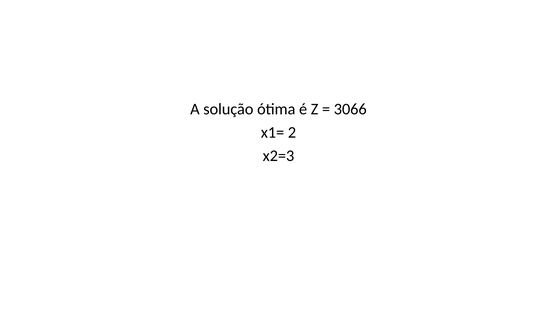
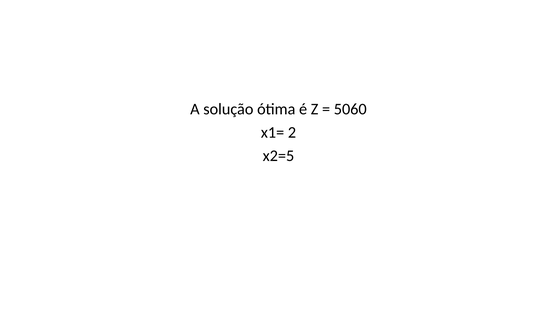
3066: 3066 -> 5060
x2=3: x2=3 -> x2=5
